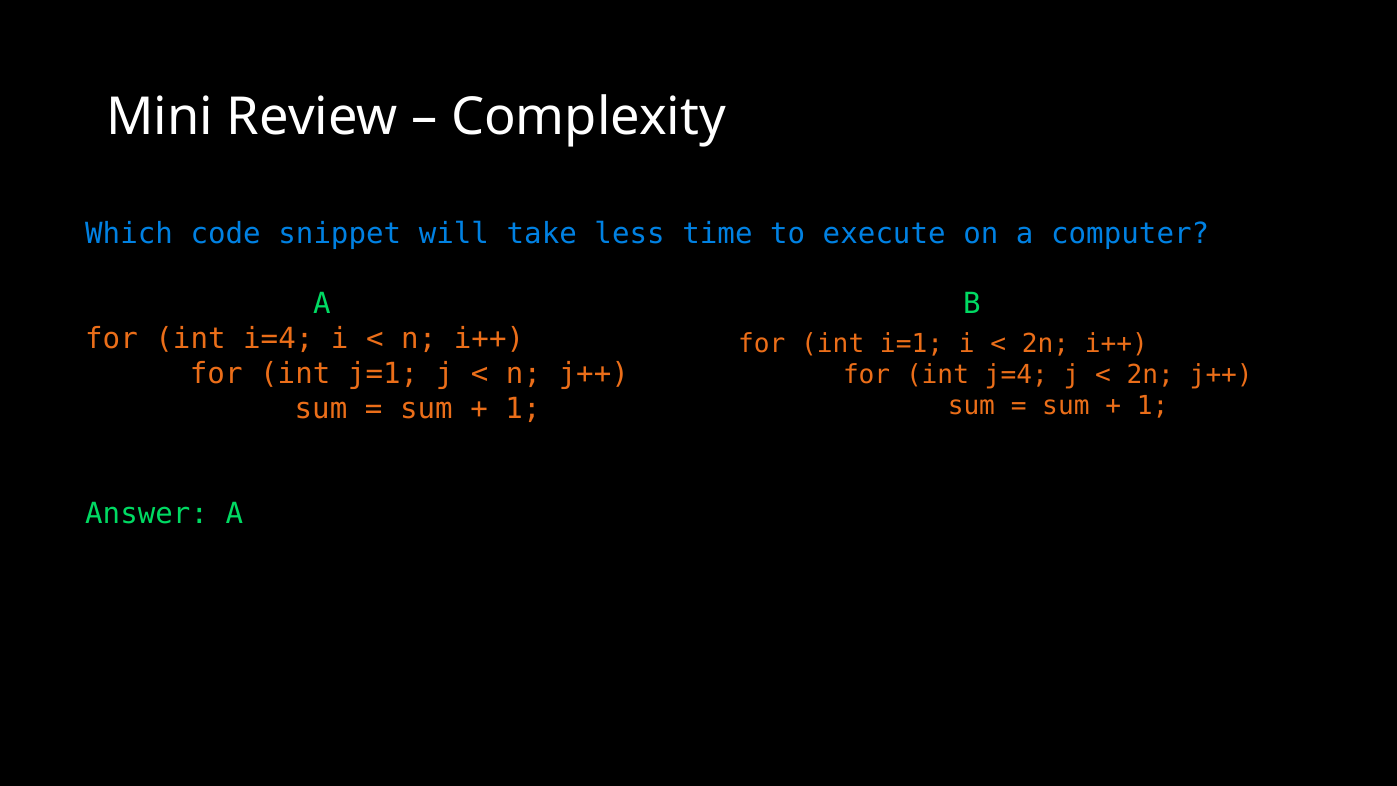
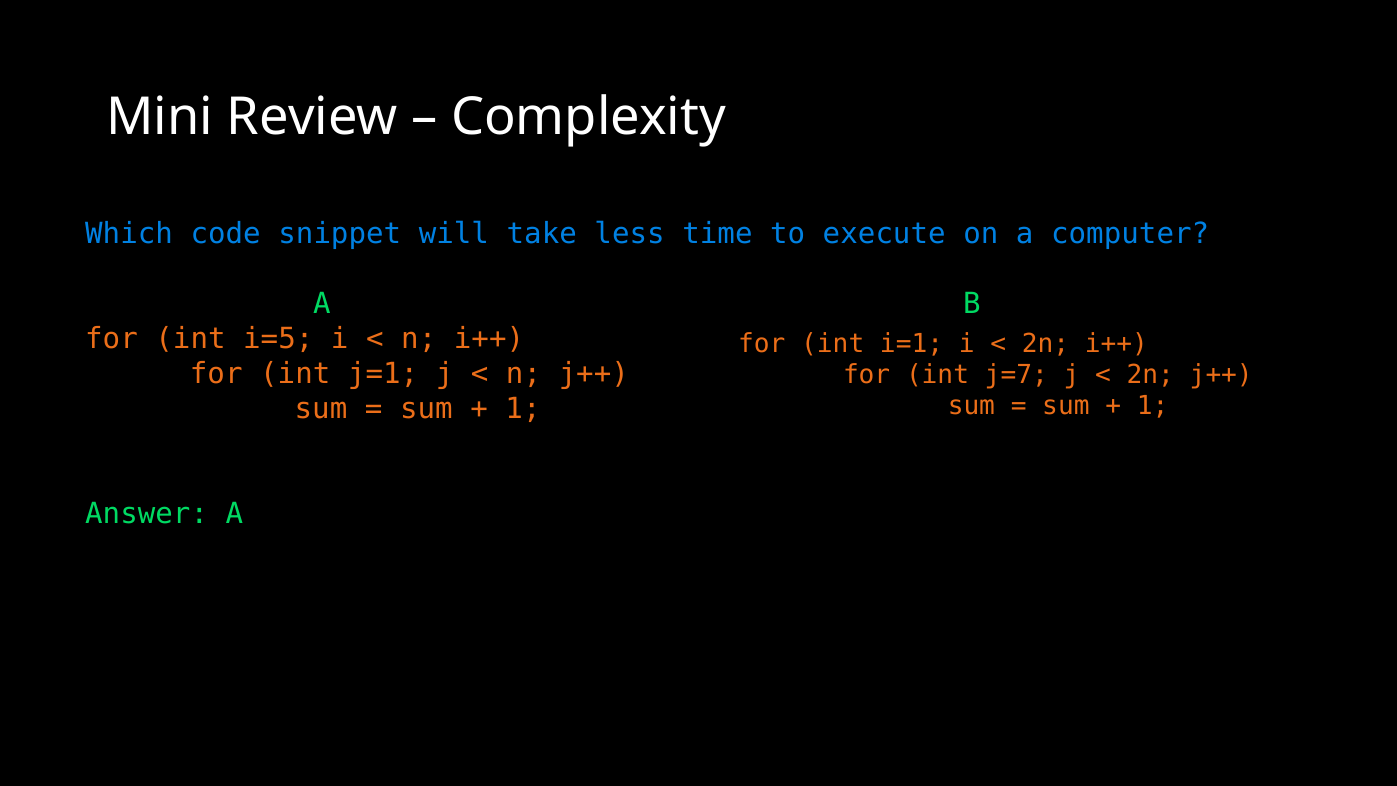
i=4: i=4 -> i=5
j=4: j=4 -> j=7
